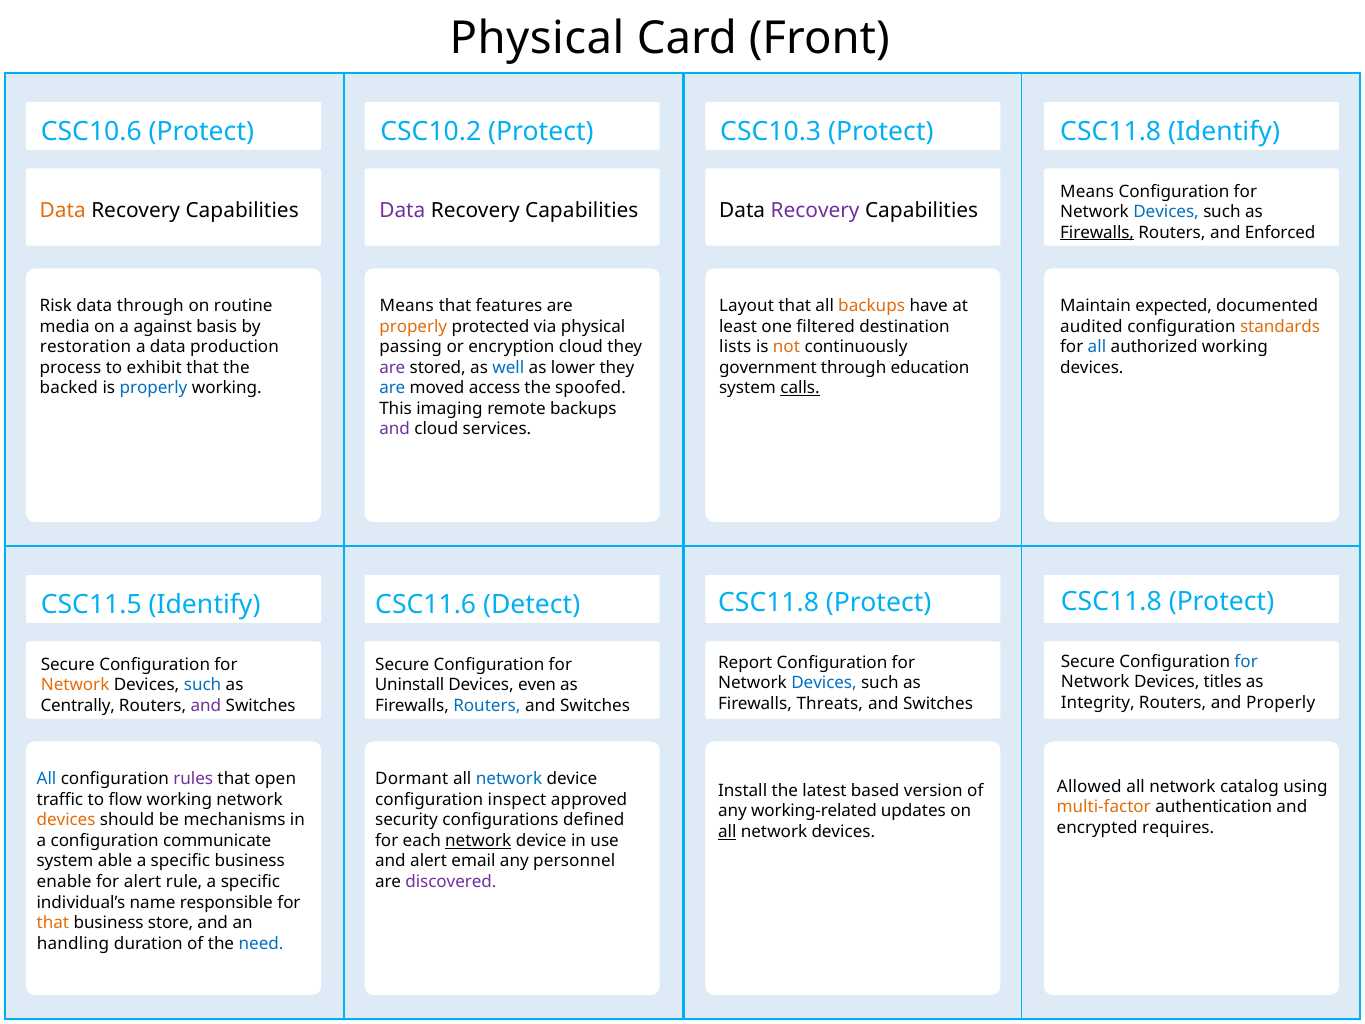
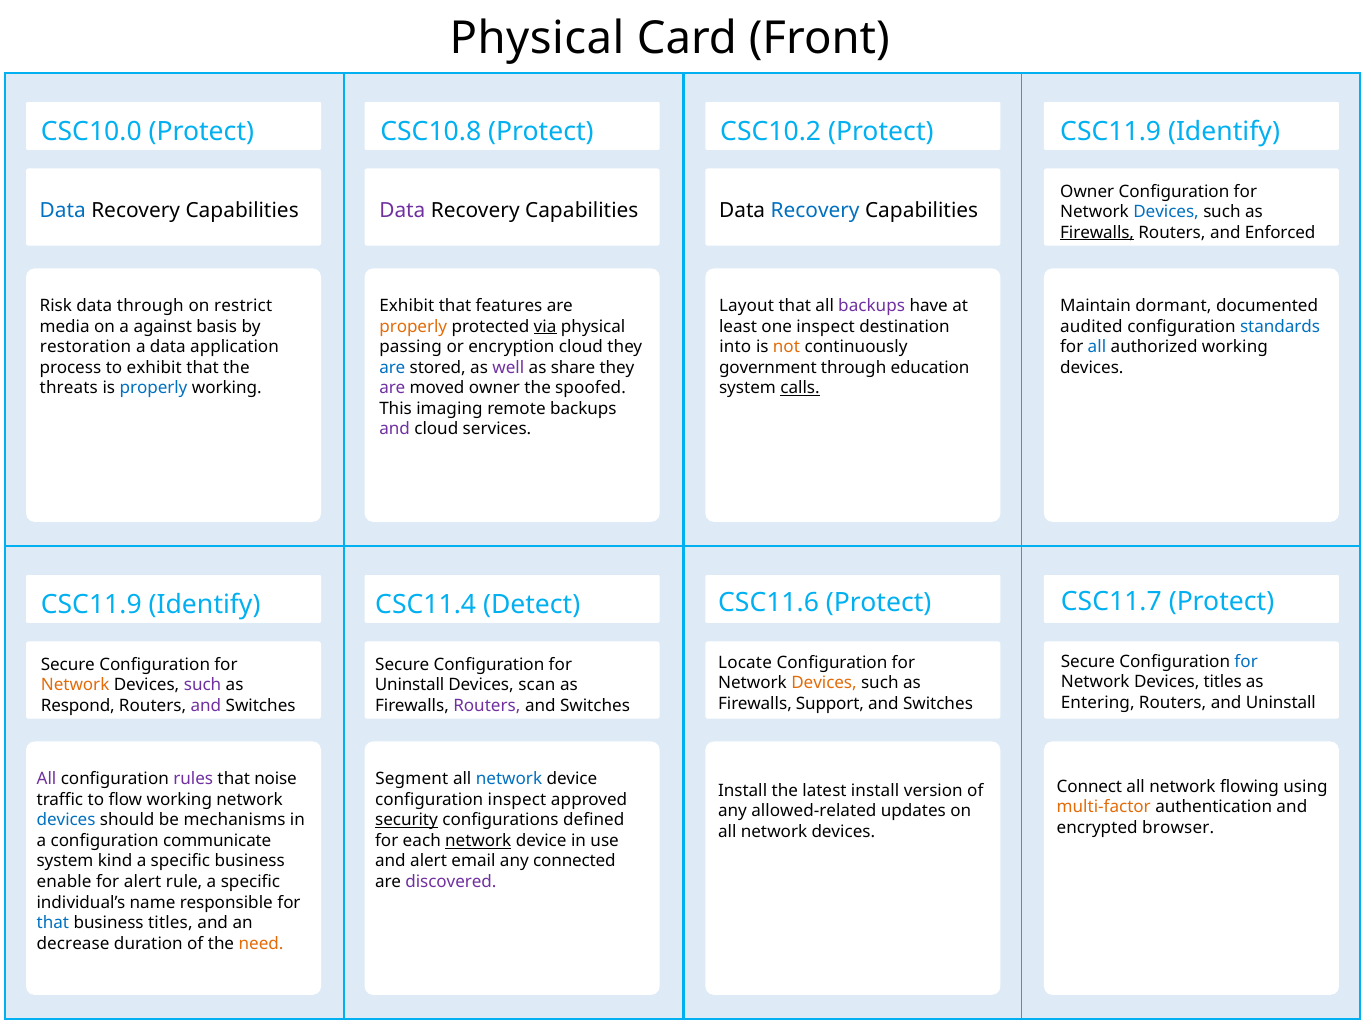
CSC10.6: CSC10.6 -> CSC10.0
CSC10.2: CSC10.2 -> CSC10.8
CSC10.3: CSC10.3 -> CSC10.2
CSC11.8 at (1111, 132): CSC11.8 -> CSC11.9
Means at (1087, 191): Means -> Owner
Data at (63, 210) colour: orange -> blue
Recovery at (815, 210) colour: purple -> blue
Means at (407, 306): Means -> Exhibit
backups at (872, 306) colour: orange -> purple
expected: expected -> dormant
routine: routine -> restrict
via underline: none -> present
one filtered: filtered -> inspect
standards colour: orange -> blue
production: production -> application
lists: lists -> into
are at (392, 368) colour: purple -> blue
well colour: blue -> purple
lower: lower -> share
are at (392, 388) colour: blue -> purple
moved access: access -> owner
backed: backed -> threats
CSC11.8 at (1111, 602): CSC11.8 -> CSC11.7
CSC11.8 at (769, 603): CSC11.8 -> CSC11.6
CSC11.5 at (91, 605): CSC11.5 -> CSC11.9
CSC11.6: CSC11.6 -> CSC11.4
Report: Report -> Locate
Devices at (824, 683) colour: blue -> orange
such at (203, 685) colour: blue -> purple
even: even -> scan
Integrity: Integrity -> Entering
and Properly: Properly -> Uninstall
Threats: Threats -> Support
Centrally: Centrally -> Respond
Routers at (487, 705) colour: blue -> purple
All at (47, 779) colour: blue -> purple
open: open -> noise
Dormant: Dormant -> Segment
Allowed: Allowed -> Connect
catalog: catalog -> flowing
latest based: based -> install
working-related: working-related -> allowed-related
devices at (66, 820) colour: orange -> blue
security underline: none -> present
requires: requires -> browser
all at (727, 832) underline: present -> none
able: able -> kind
personnel: personnel -> connected
that at (53, 923) colour: orange -> blue
business store: store -> titles
handling: handling -> decrease
need colour: blue -> orange
